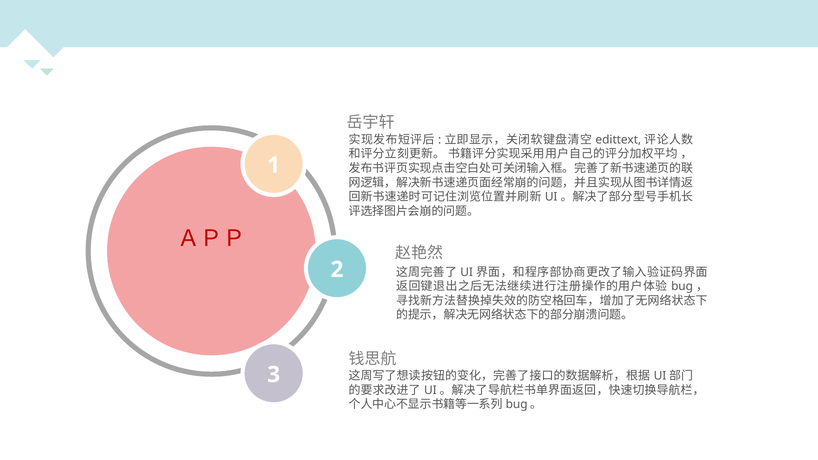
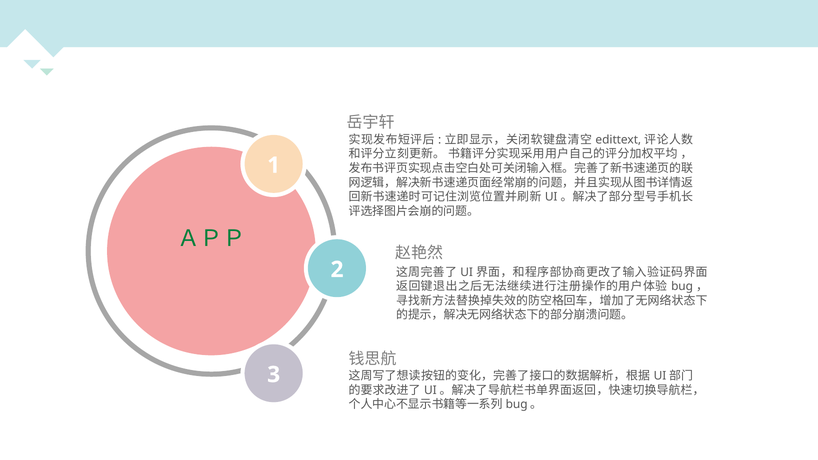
ＡＰＰ colour: red -> green
